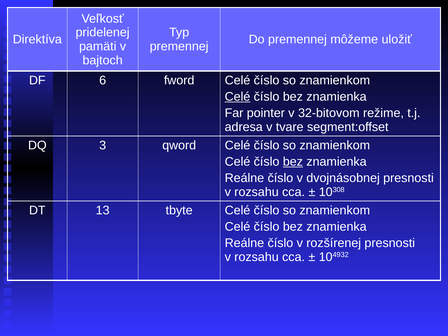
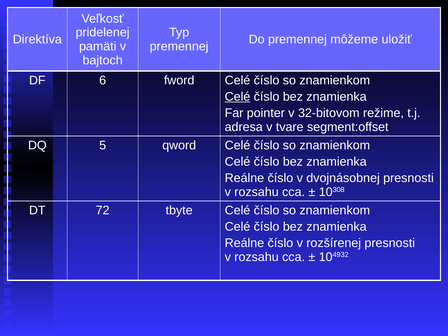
3: 3 -> 5
bez at (293, 162) underline: present -> none
13: 13 -> 72
